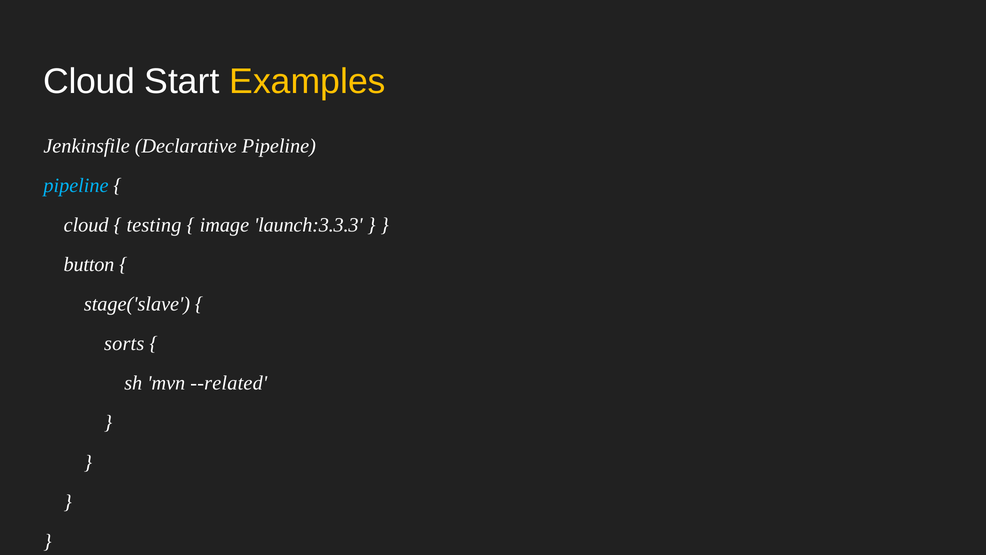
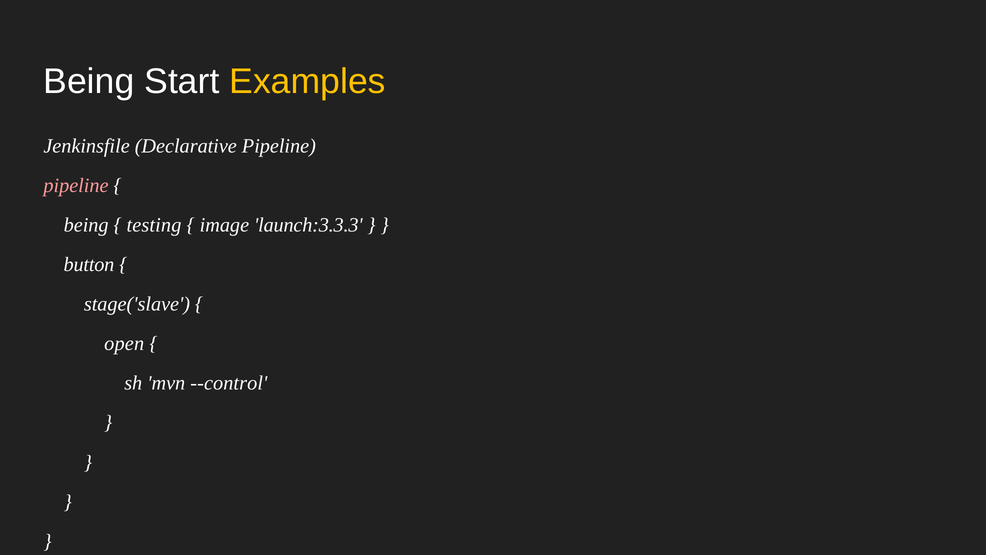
Cloud at (89, 82): Cloud -> Being
pipeline at (76, 185) colour: light blue -> pink
cloud at (86, 225): cloud -> being
sorts: sorts -> open
--related: --related -> --control
